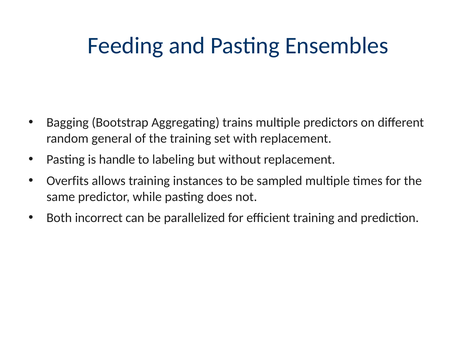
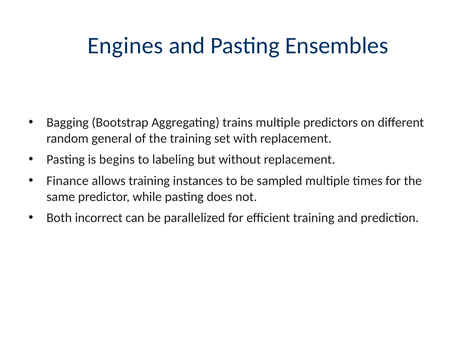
Feeding: Feeding -> Engines
handle: handle -> begins
Overfits: Overfits -> Finance
